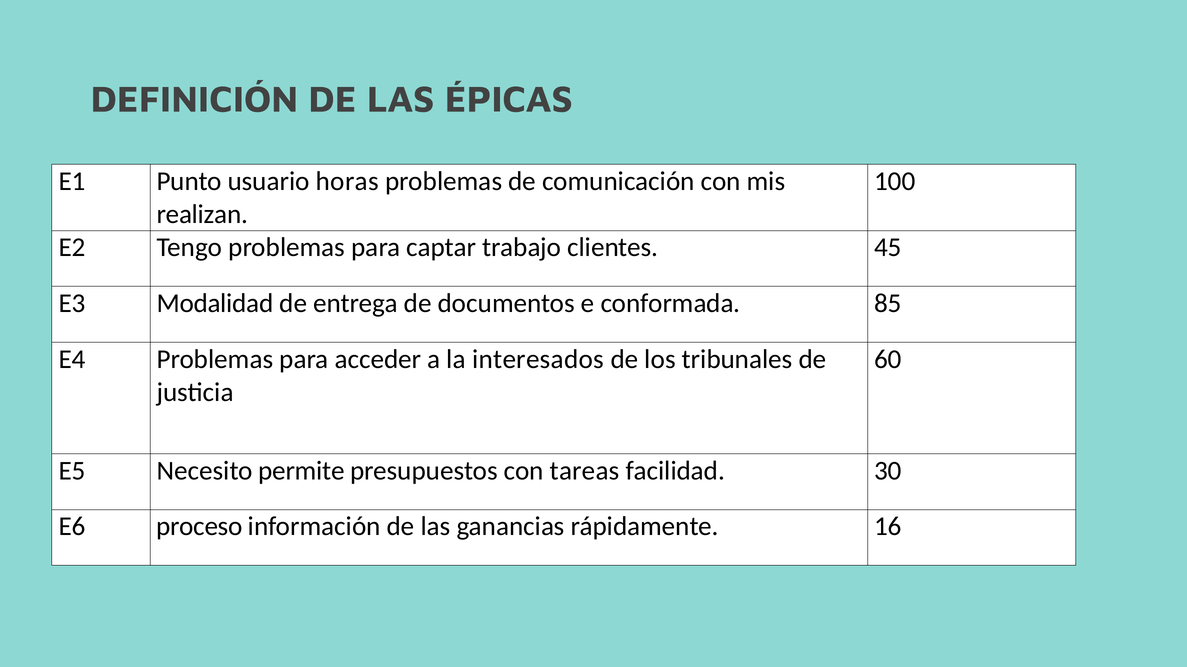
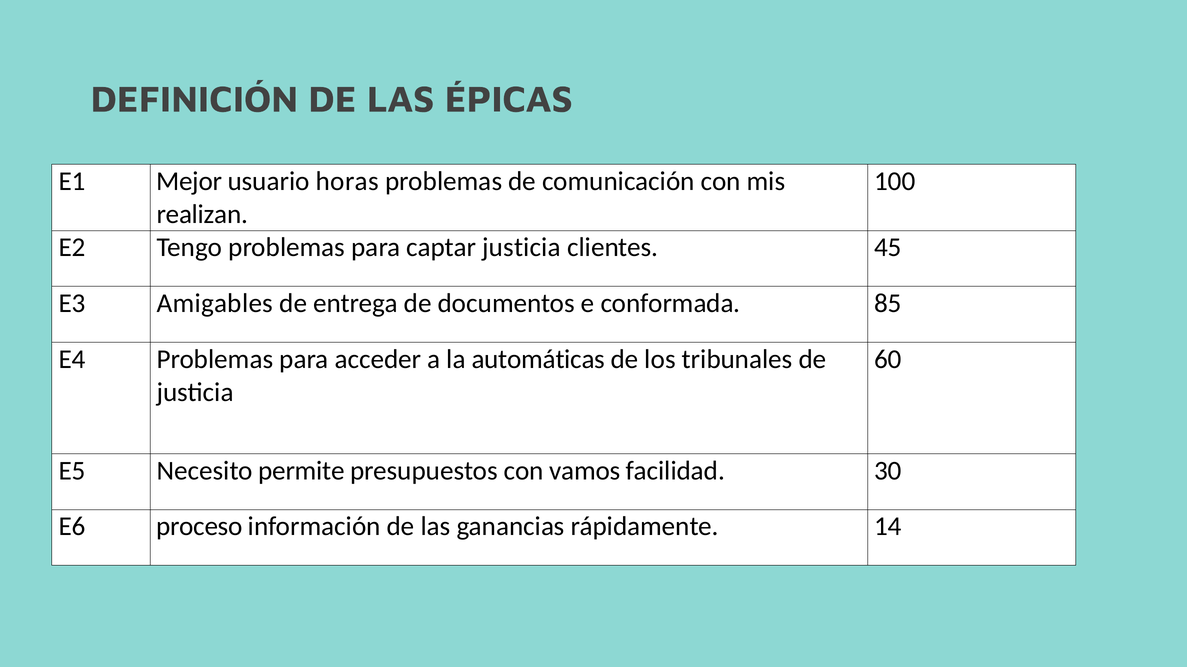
Punto: Punto -> Mejor
captar trabajo: trabajo -> justicia
Modalidad: Modalidad -> Amigables
interesados: interesados -> automáticas
tareas: tareas -> vamos
16: 16 -> 14
